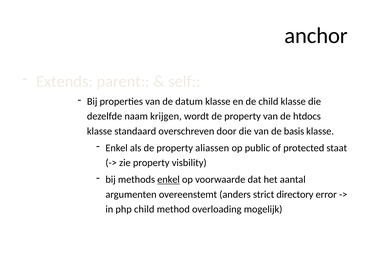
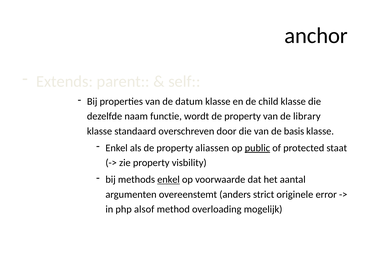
krijgen: krijgen -> functie
htdocs: htdocs -> library
public underline: none -> present
directory: directory -> originele
php child: child -> alsof
